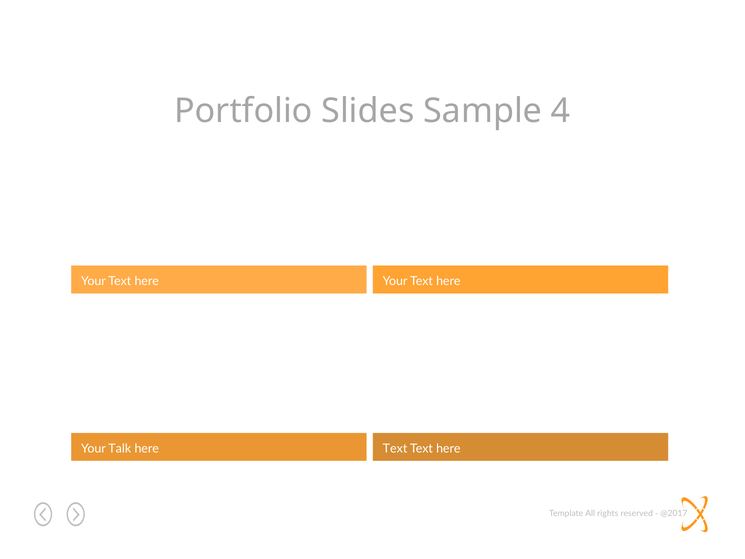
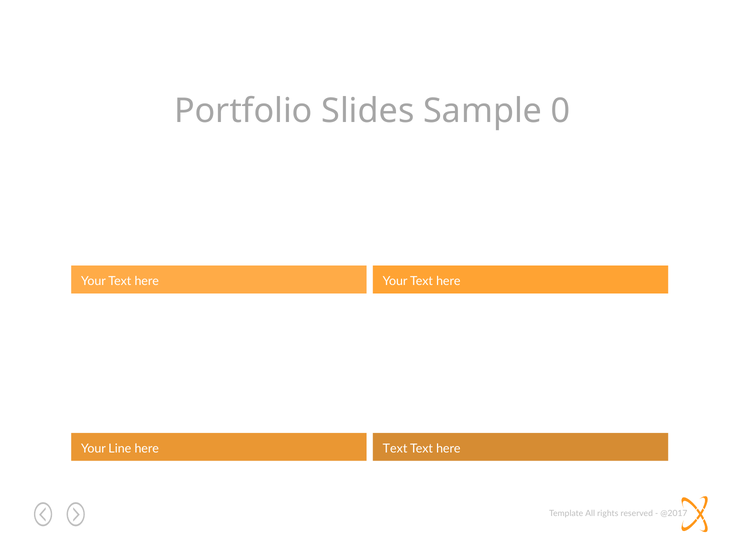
4: 4 -> 0
Talk: Talk -> Line
